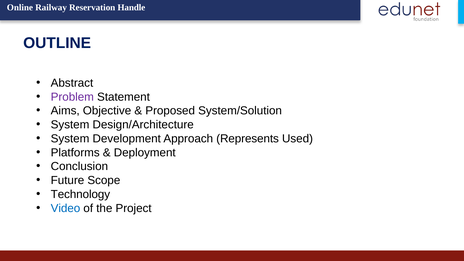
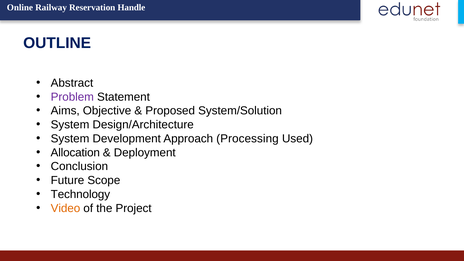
Represents: Represents -> Processing
Platforms: Platforms -> Allocation
Video colour: blue -> orange
